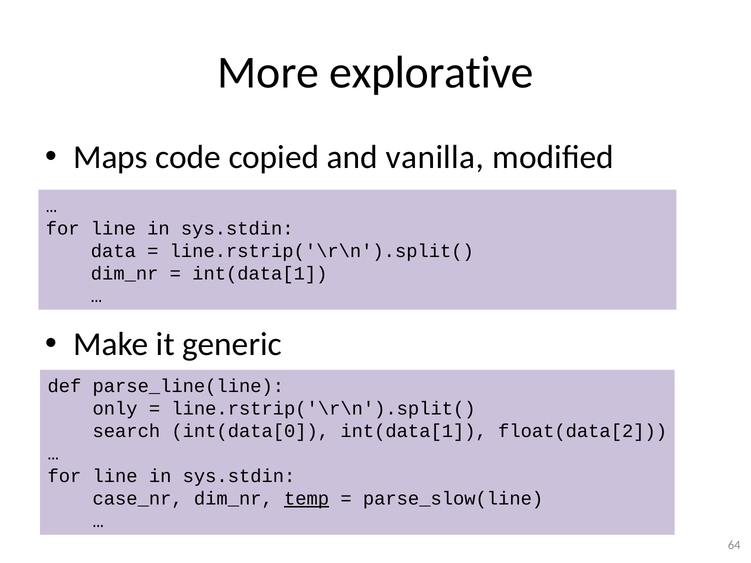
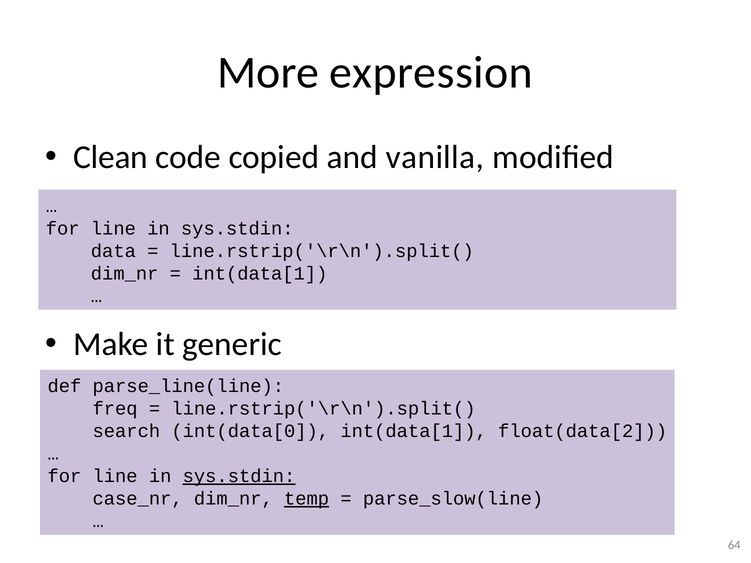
explorative: explorative -> expression
Maps: Maps -> Clean
only: only -> freq
sys.stdin at (239, 476) underline: none -> present
